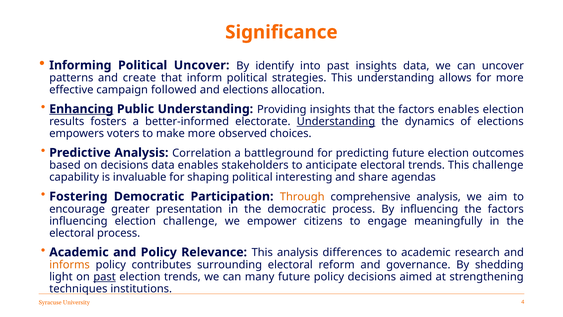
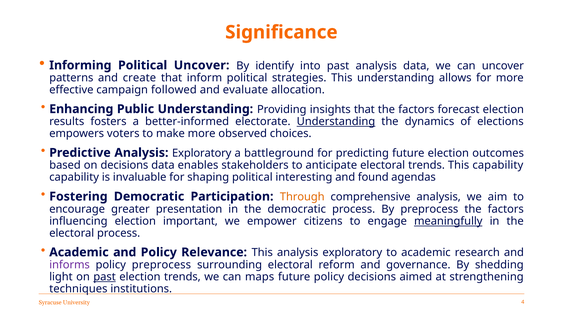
past insights: insights -> analysis
and elections: elections -> evaluate
Enhancing underline: present -> none
factors enables: enables -> forecast
Predictive Analysis Correlation: Correlation -> Exploratory
This challenge: challenge -> capability
share: share -> found
By influencing: influencing -> preprocess
election challenge: challenge -> important
meaningfully underline: none -> present
This analysis differences: differences -> exploratory
informs colour: orange -> purple
policy contributes: contributes -> preprocess
many: many -> maps
